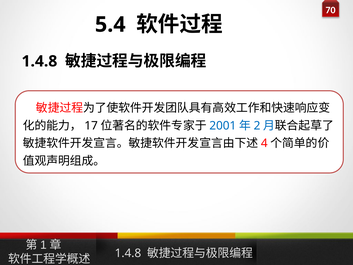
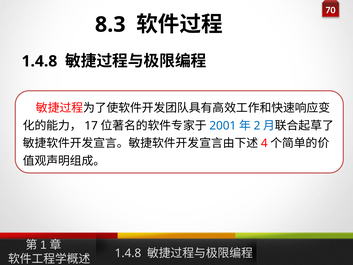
5.4: 5.4 -> 8.3
